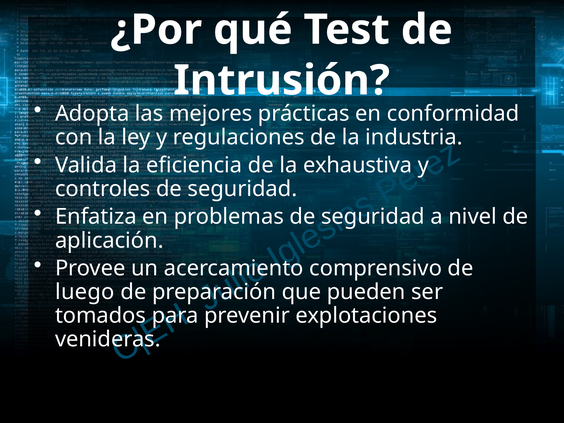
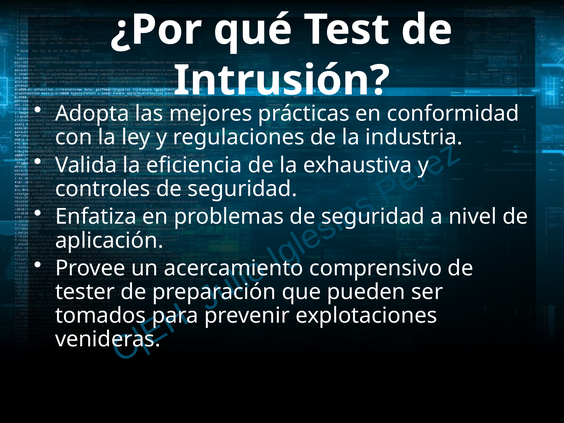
luego: luego -> tester
